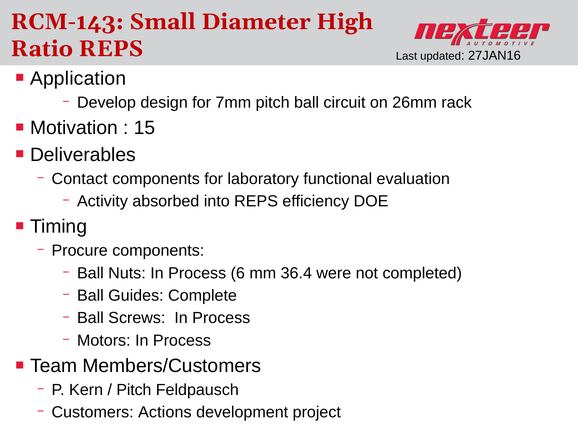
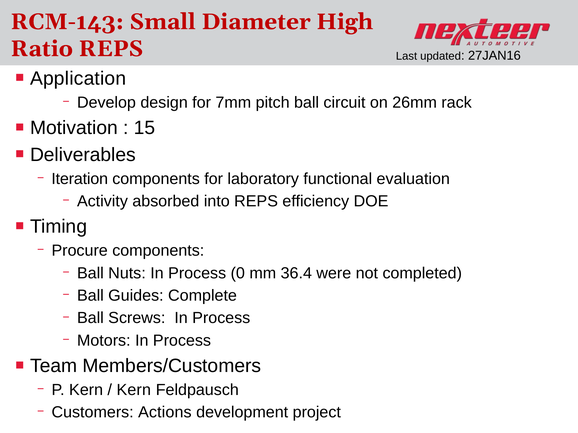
Contact: Contact -> Iteration
6: 6 -> 0
Pitch at (134, 390): Pitch -> Kern
